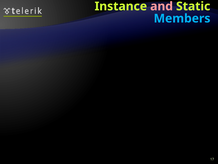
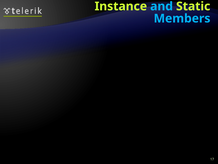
and at (162, 6) colour: pink -> light blue
